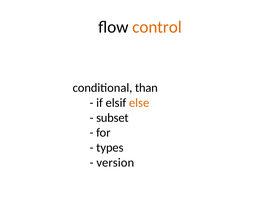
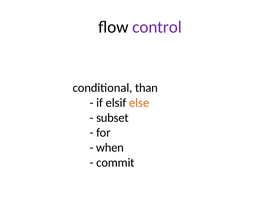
control colour: orange -> purple
types: types -> when
version: version -> commit
